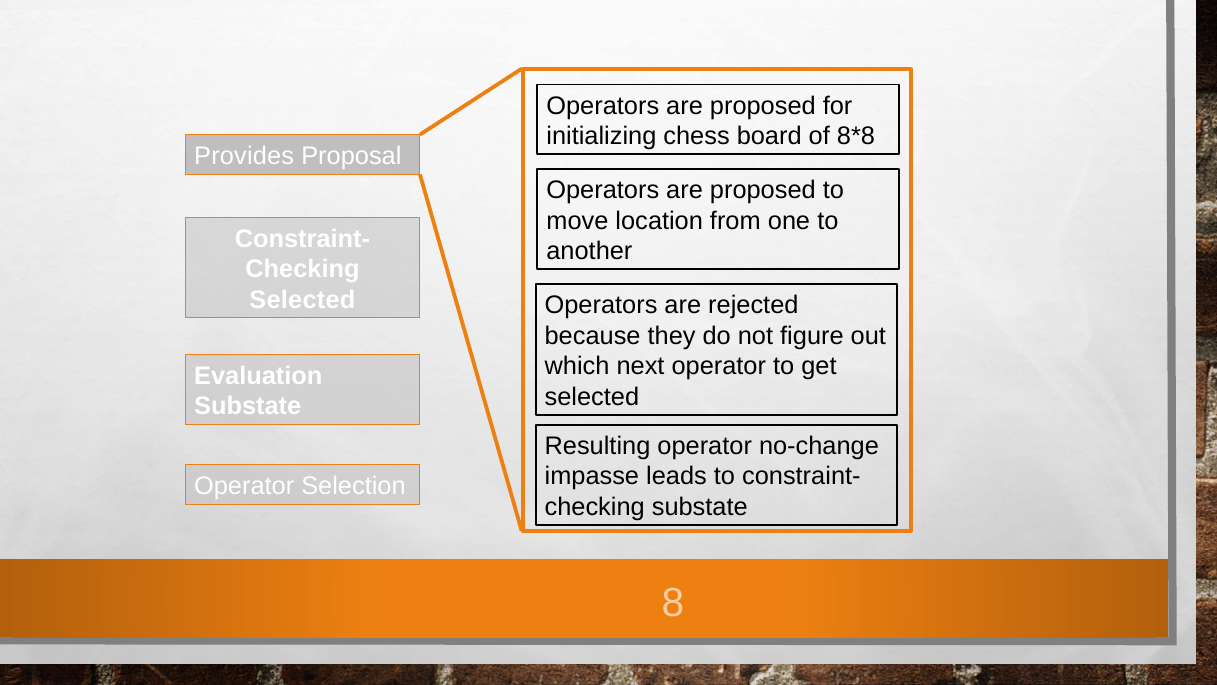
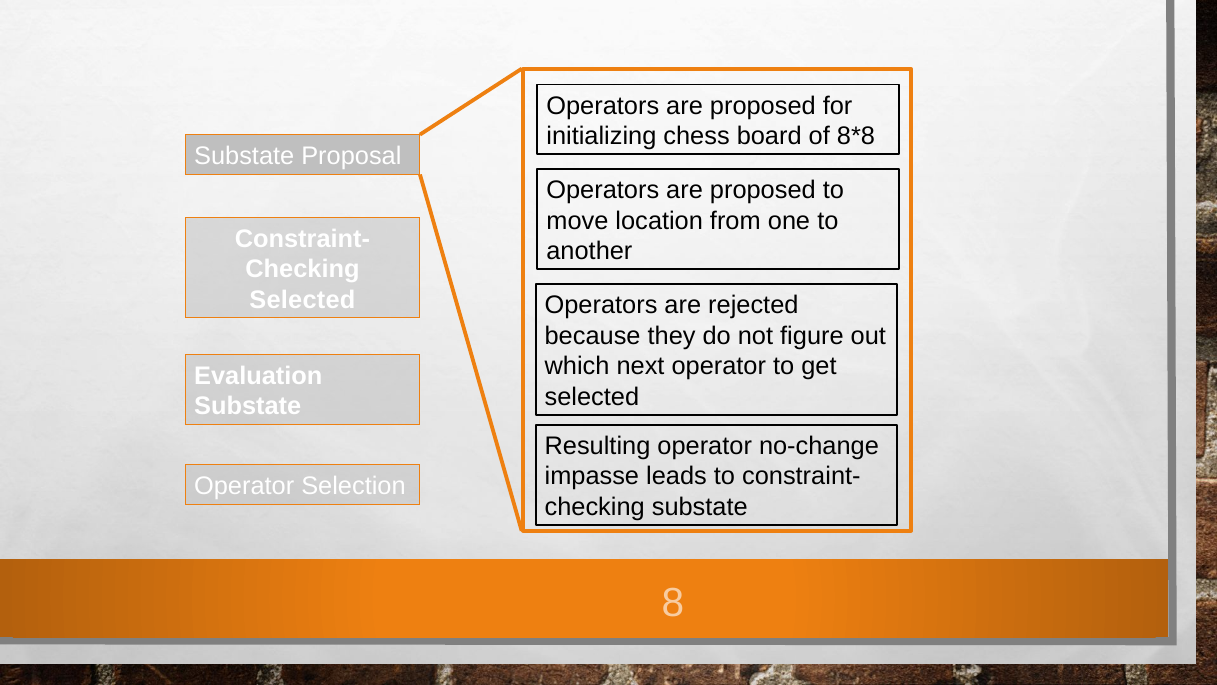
Provides at (244, 156): Provides -> Substate
